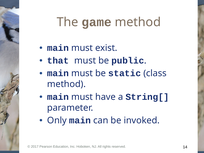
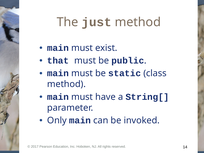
game: game -> just
